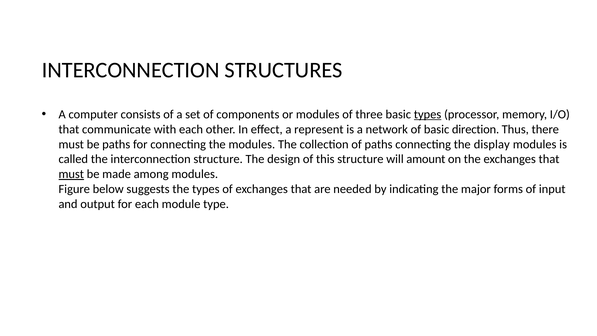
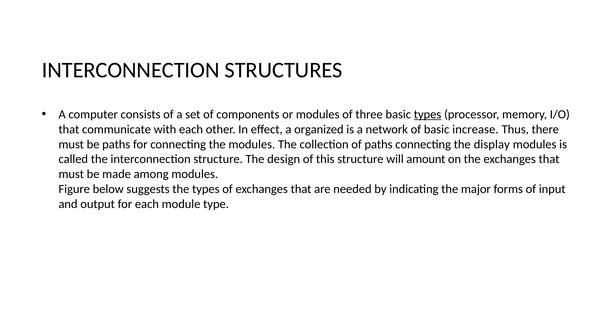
represent: represent -> organized
direction: direction -> increase
must at (71, 174) underline: present -> none
